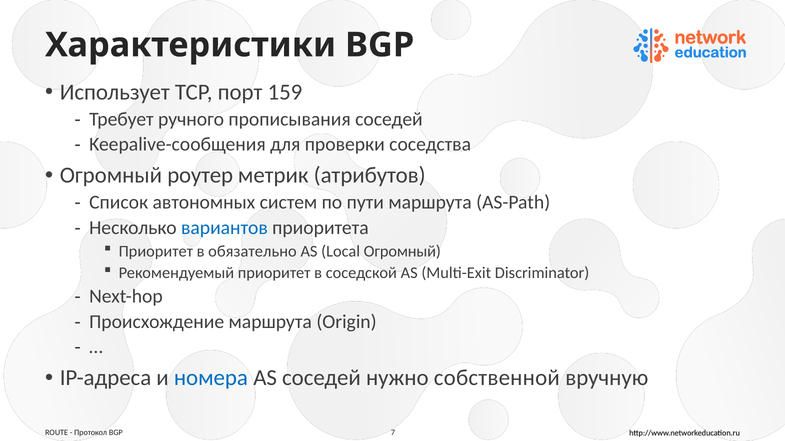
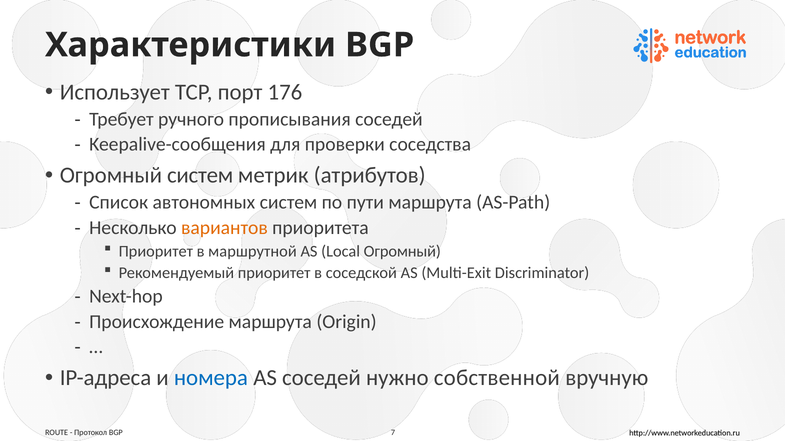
159: 159 -> 176
Огромный роутер: роутер -> систем
вариантов colour: blue -> orange
обязательно: обязательно -> маршрутной
